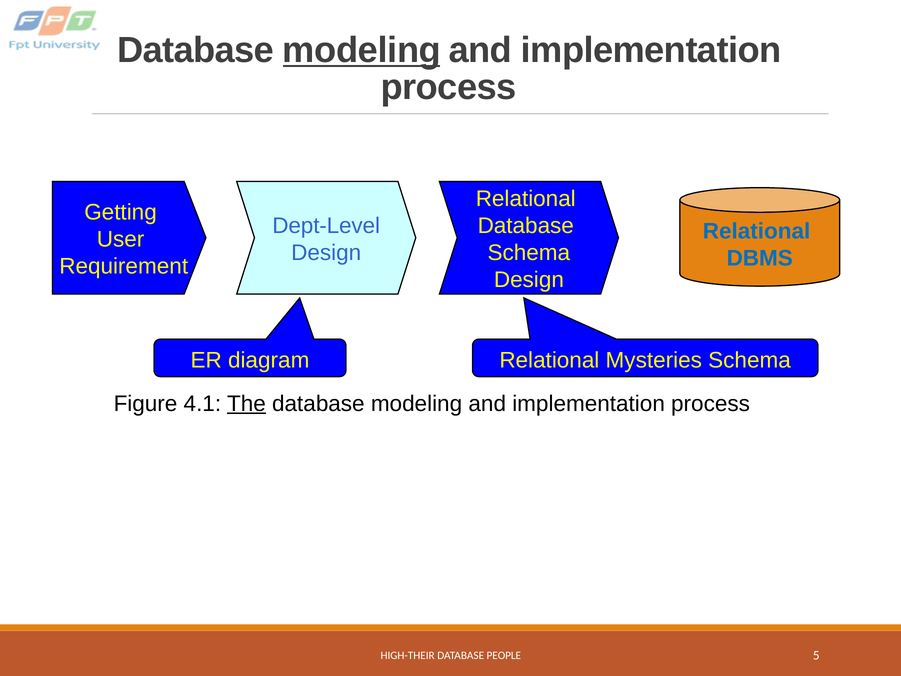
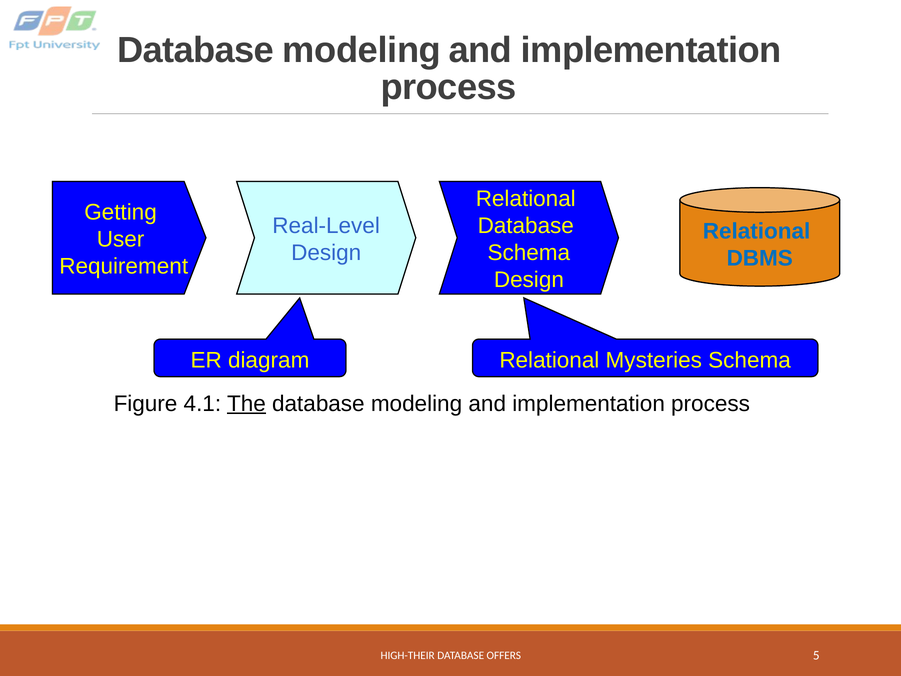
modeling at (362, 50) underline: present -> none
Dept-Level: Dept-Level -> Real-Level
PEOPLE: PEOPLE -> OFFERS
